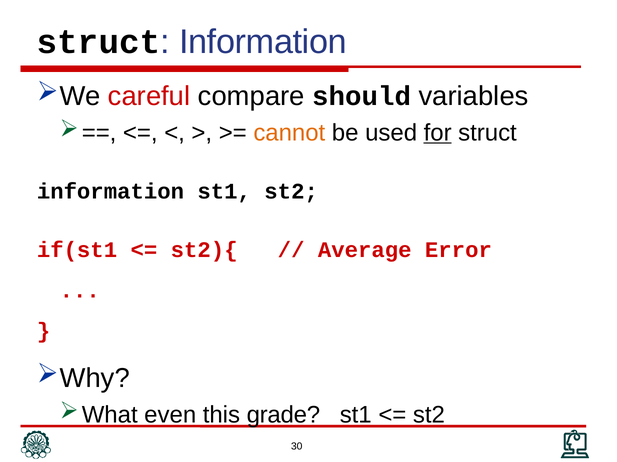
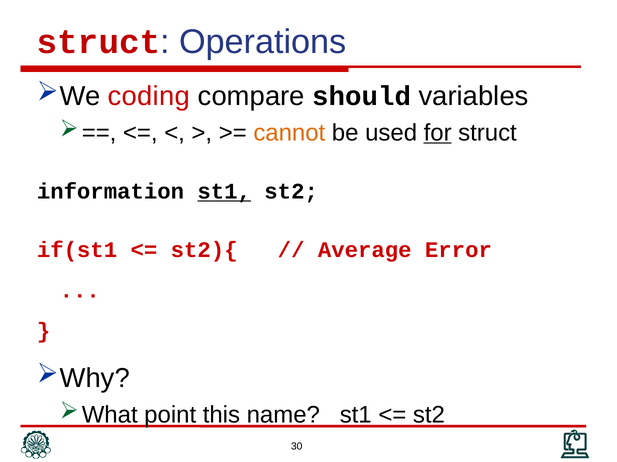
struct at (99, 42) colour: black -> red
Information at (263, 42): Information -> Operations
careful: careful -> coding
st1 at (224, 192) underline: none -> present
even: even -> point
grade: grade -> name
